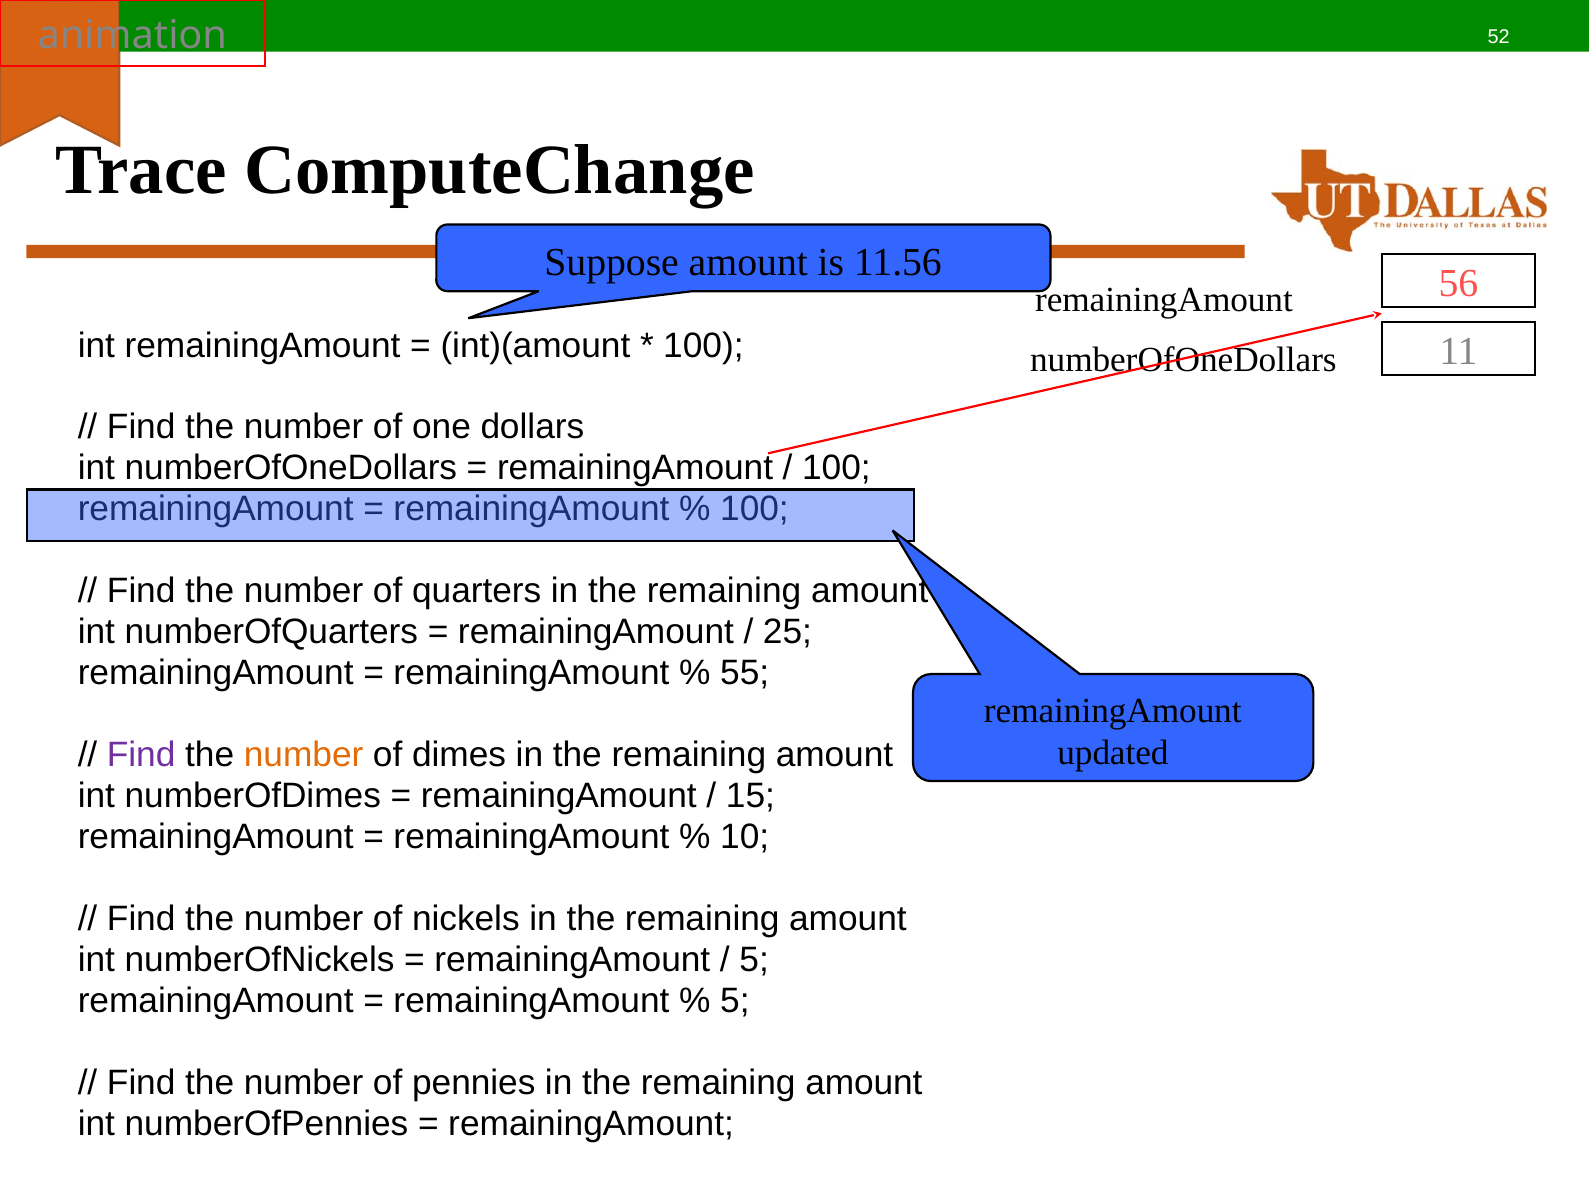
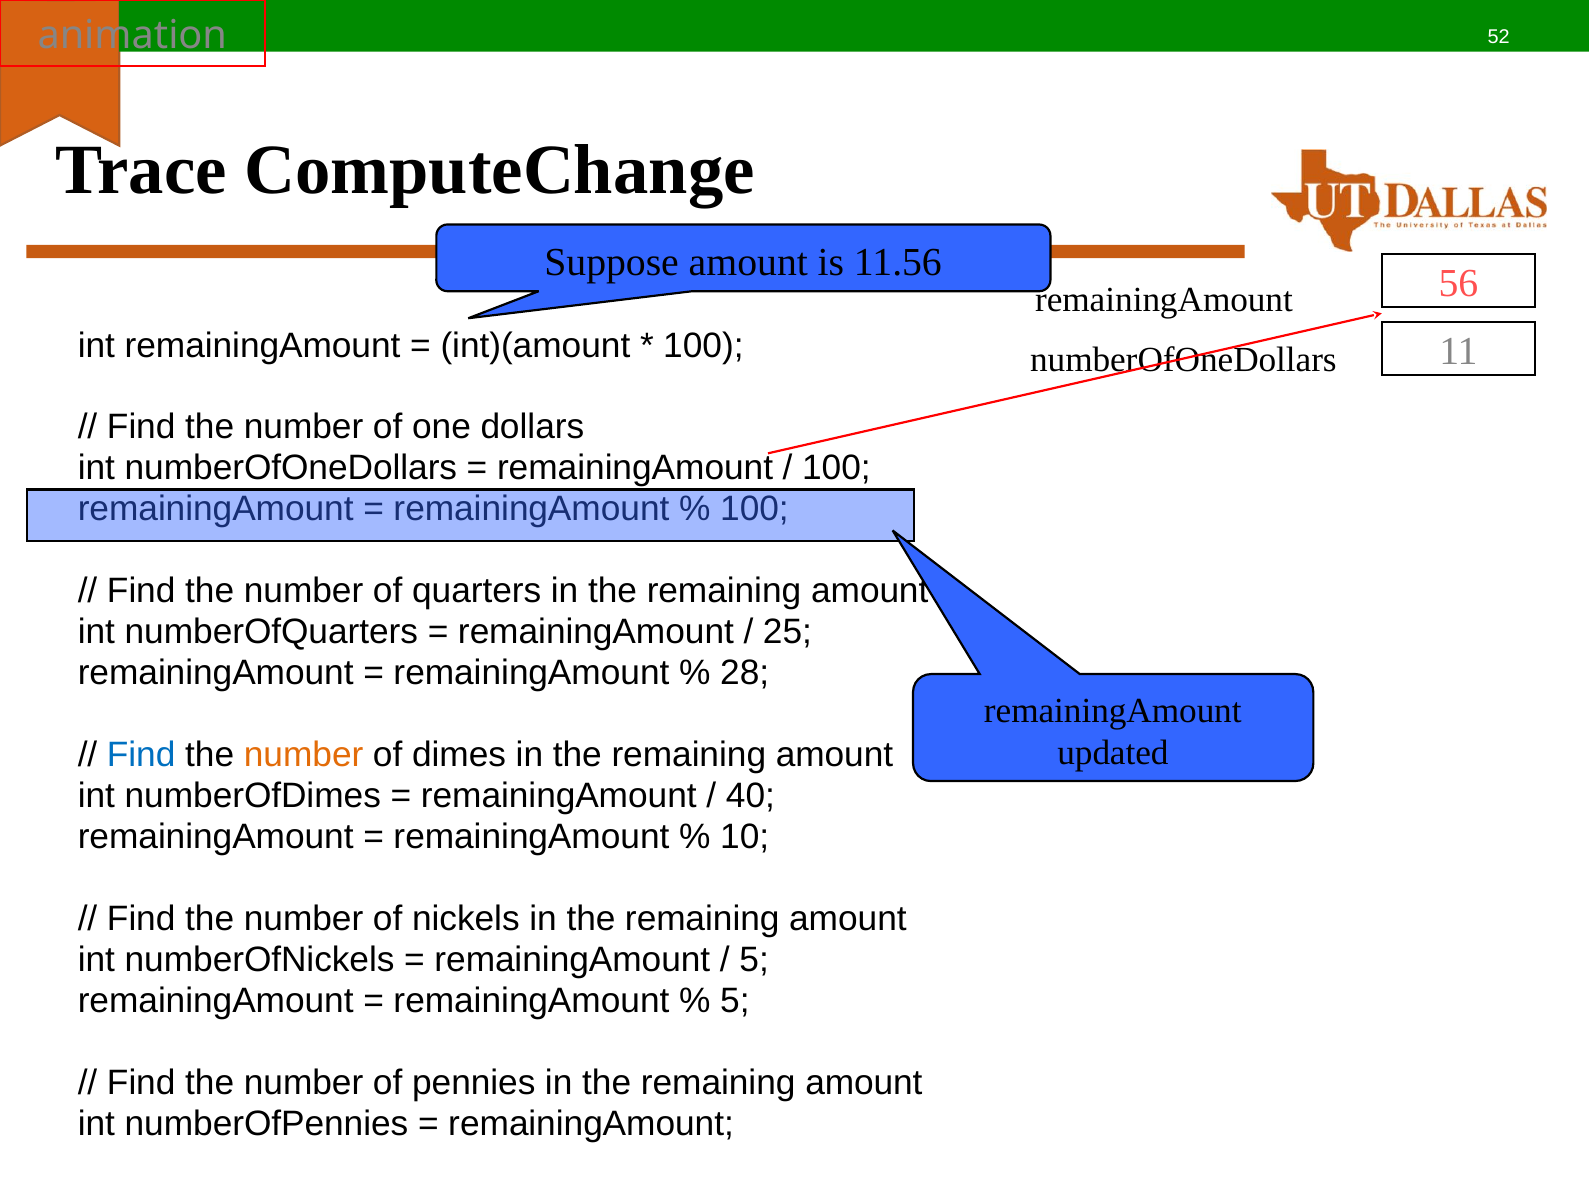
55: 55 -> 28
Find at (141, 755) colour: purple -> blue
15: 15 -> 40
